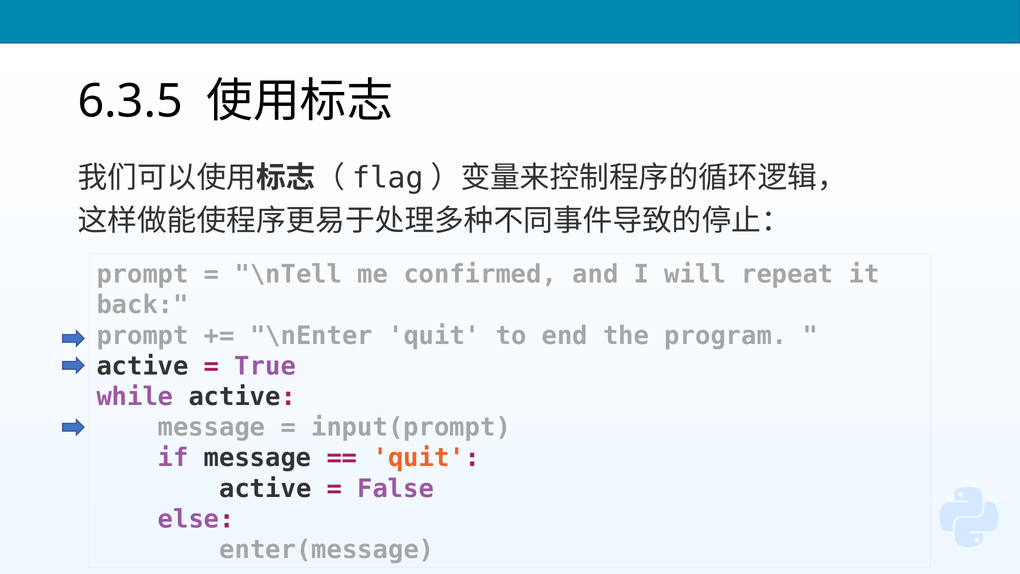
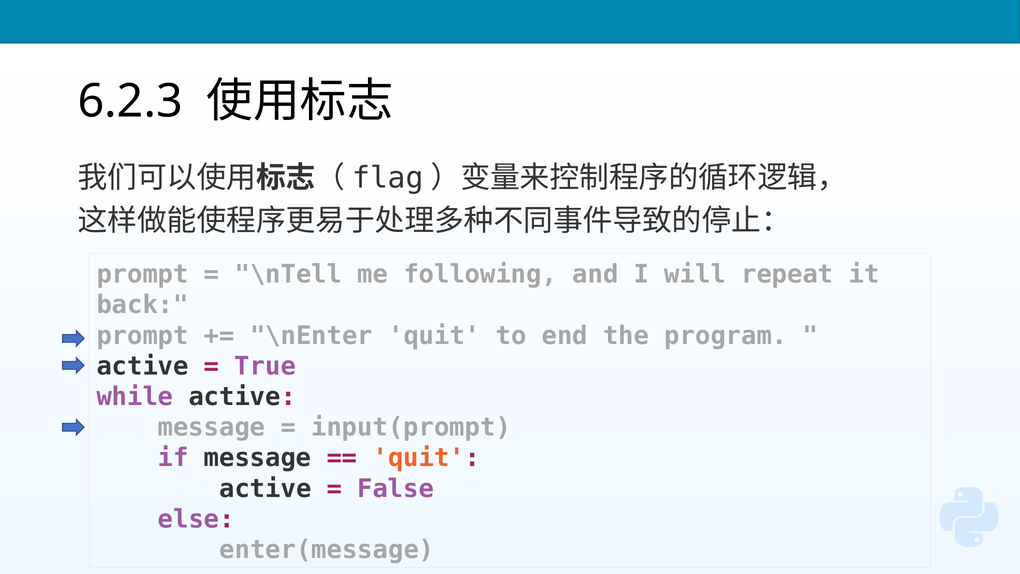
6.3.5: 6.3.5 -> 6.2.3
confirmed: confirmed -> following
